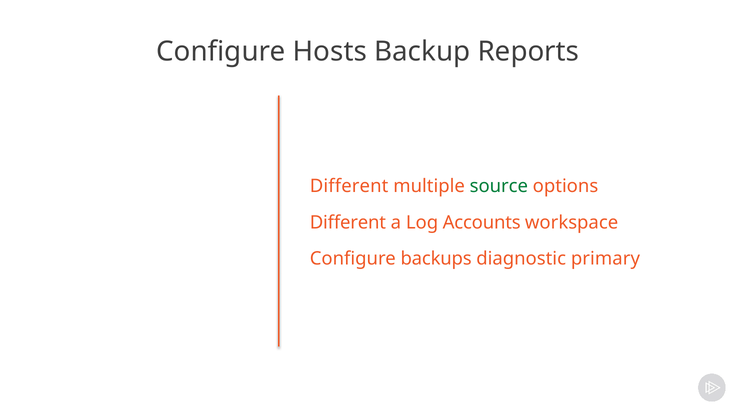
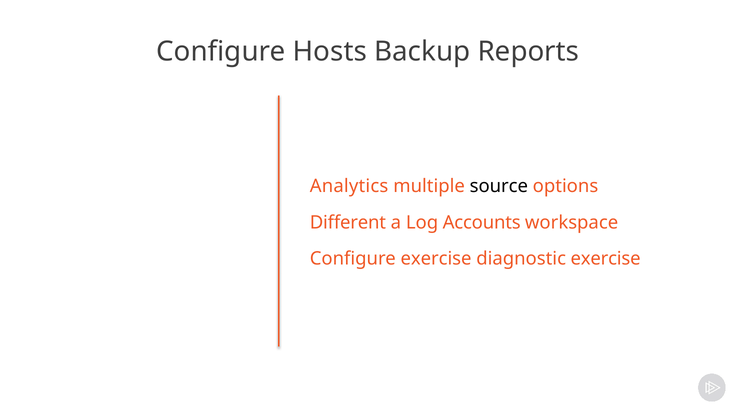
Different at (349, 186): Different -> Analytics
source colour: green -> black
Configure backups: backups -> exercise
diagnostic primary: primary -> exercise
